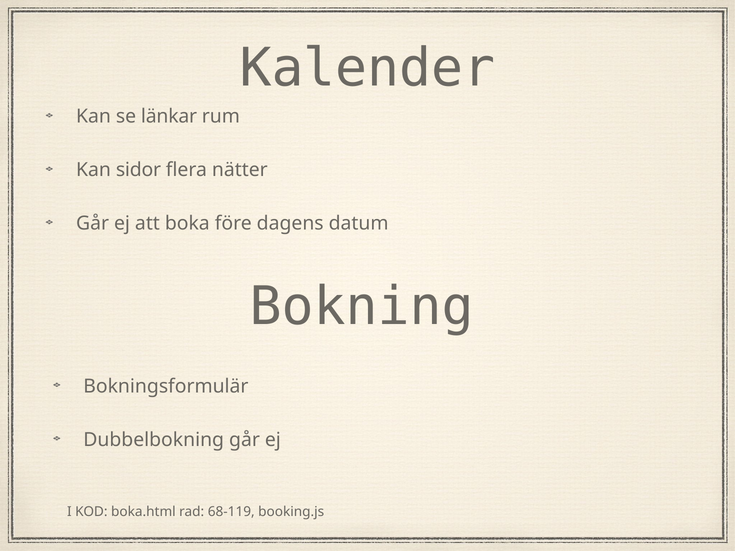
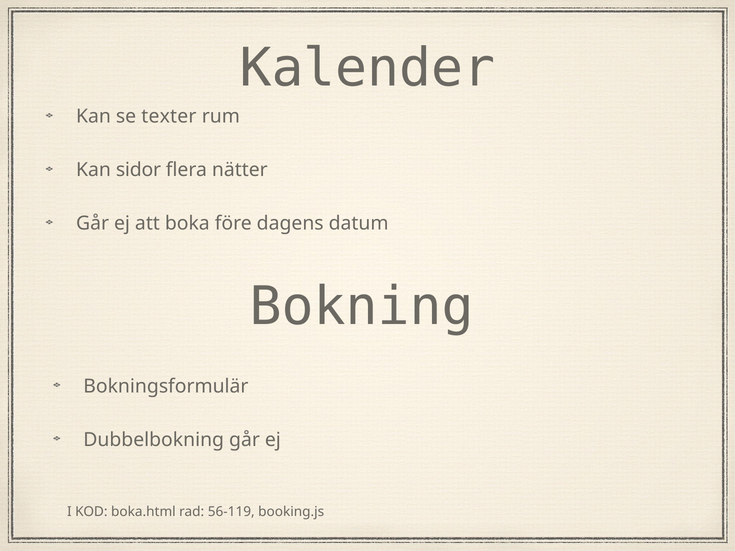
länkar: länkar -> texter
68-119: 68-119 -> 56-119
